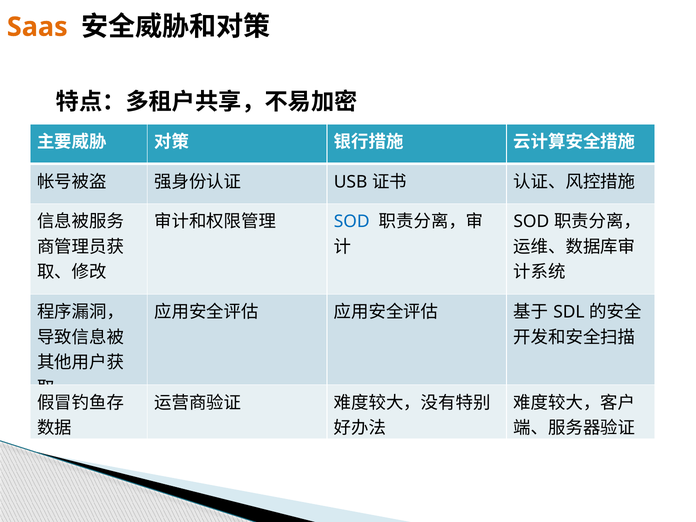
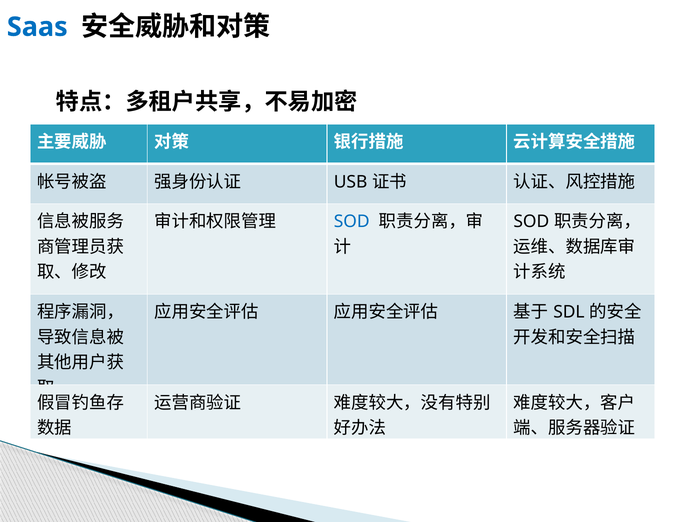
Saas colour: orange -> blue
